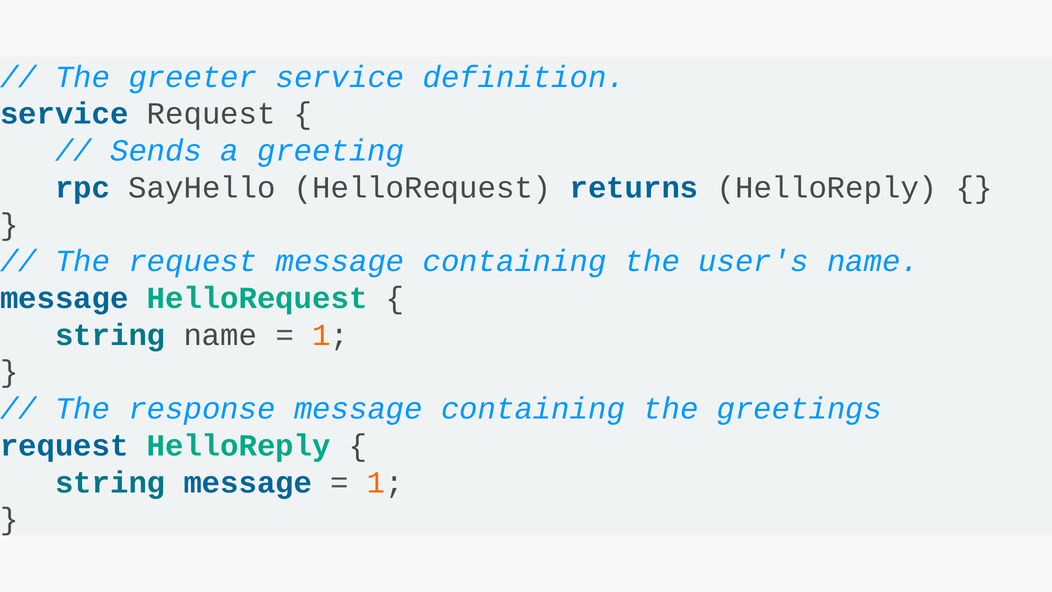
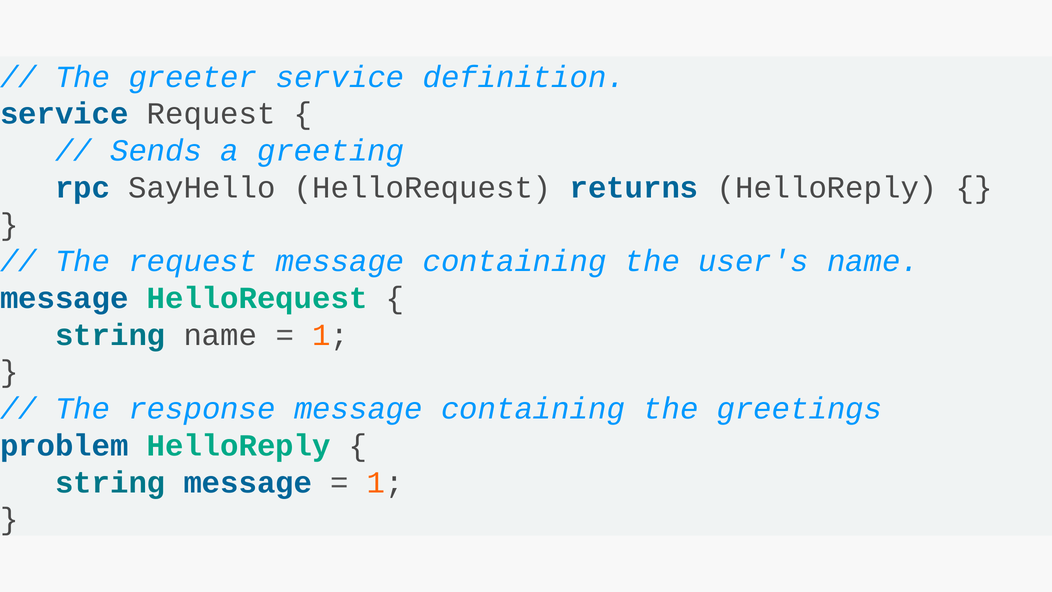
request at (64, 445): request -> problem
